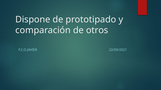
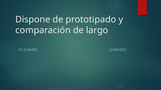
otros: otros -> largo
